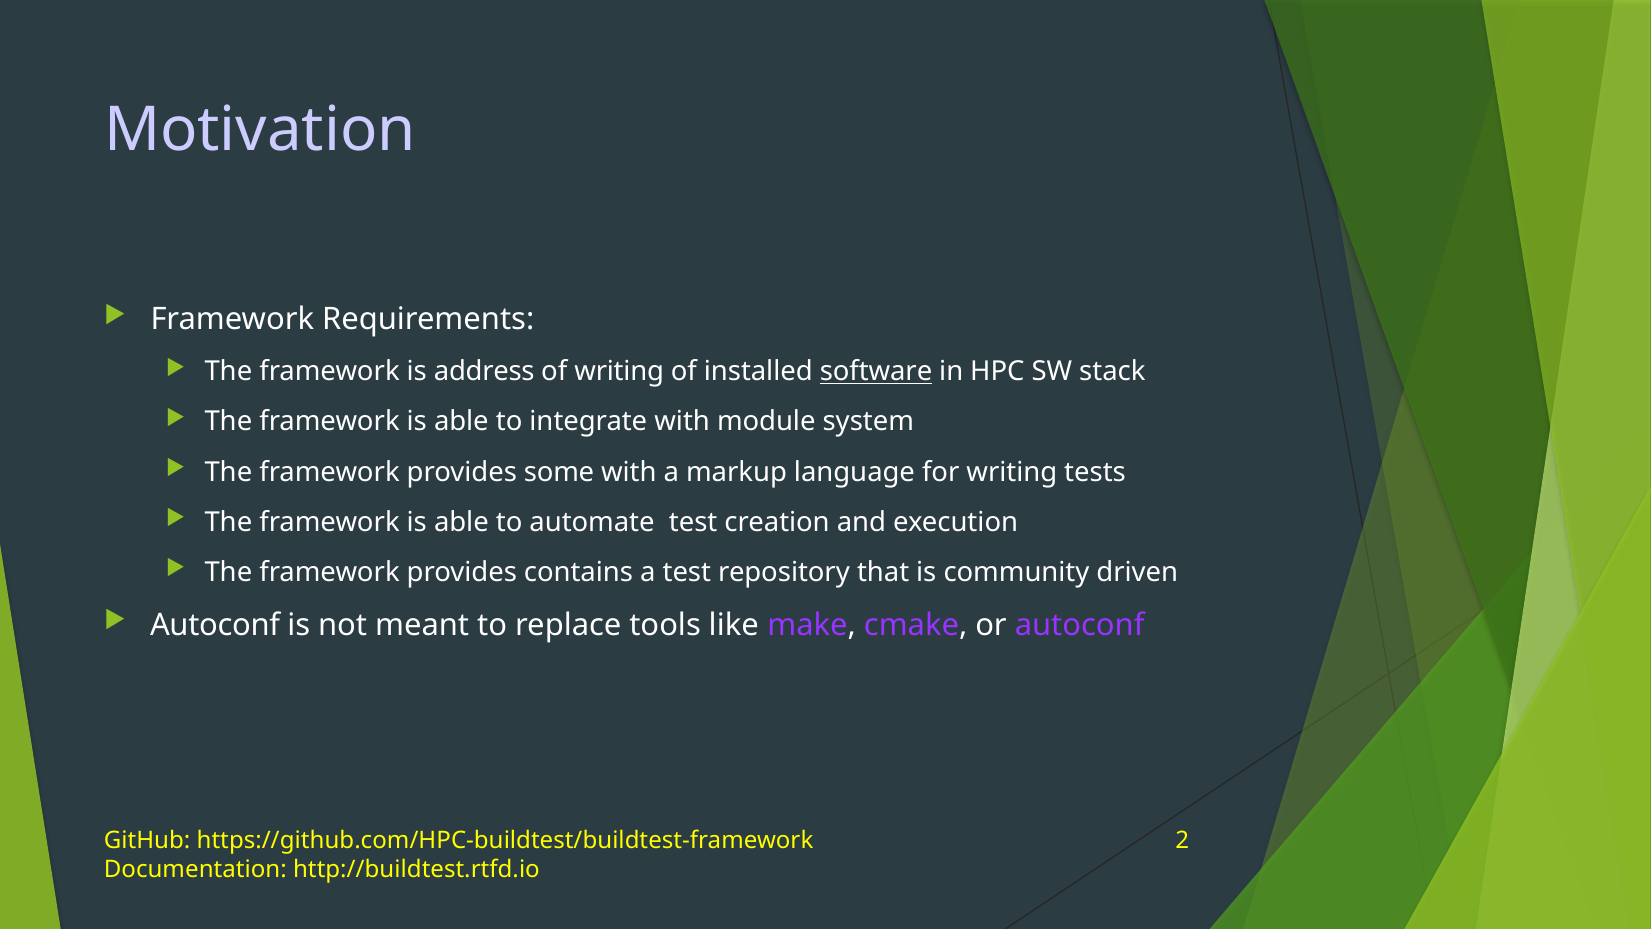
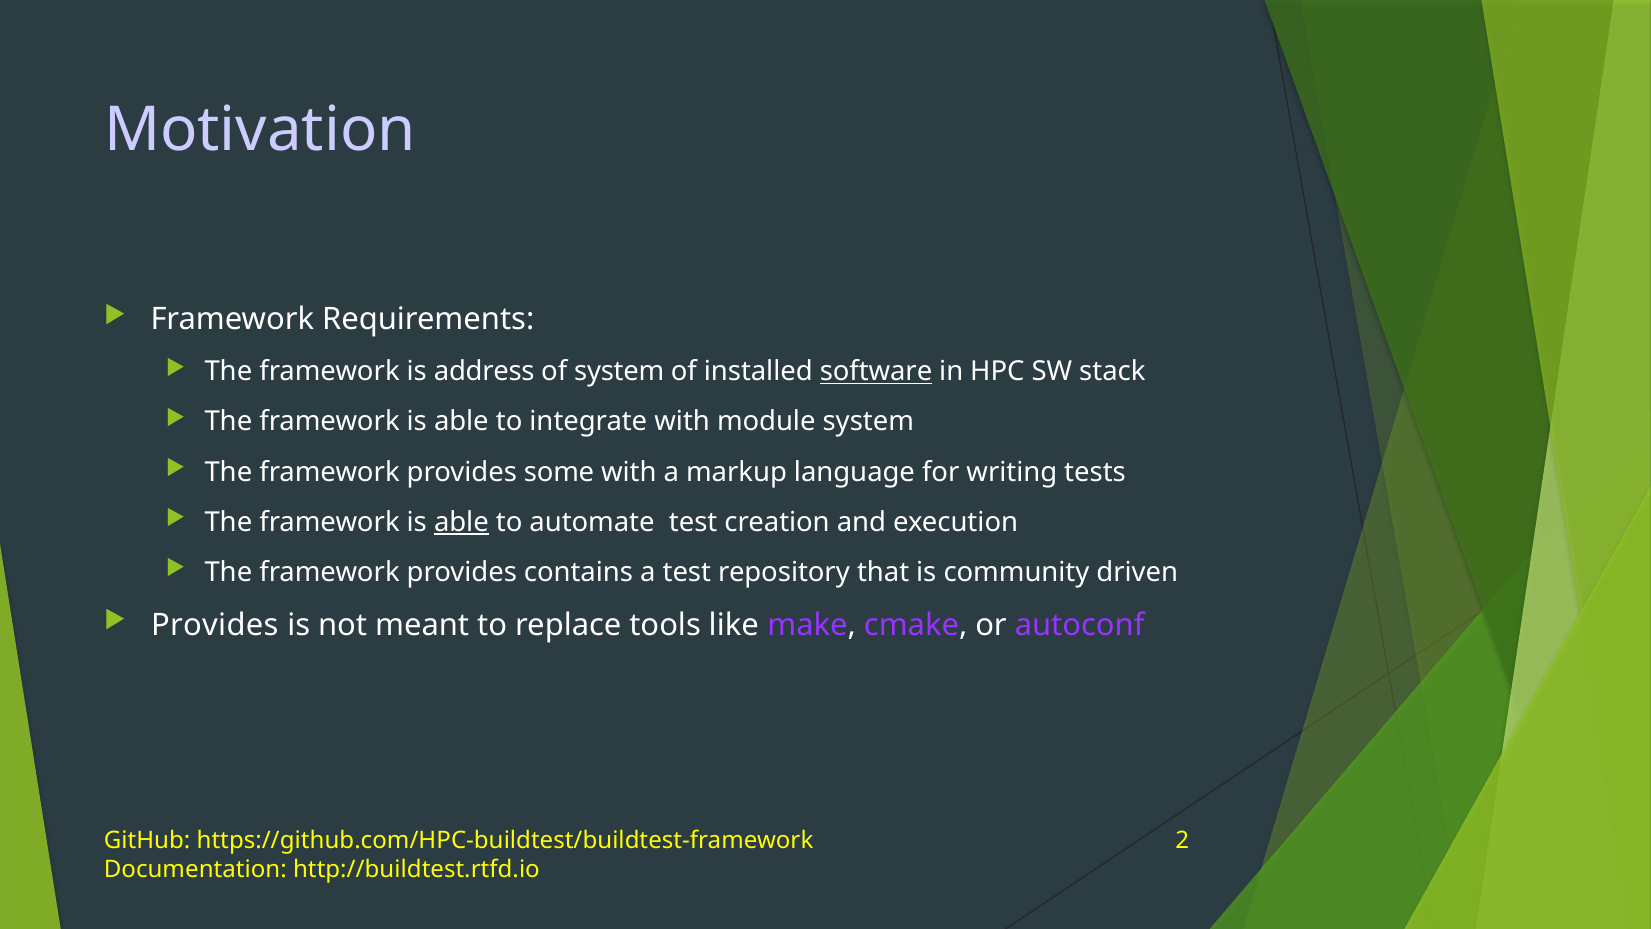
of writing: writing -> system
able at (461, 522) underline: none -> present
Autoconf at (215, 625): Autoconf -> Provides
